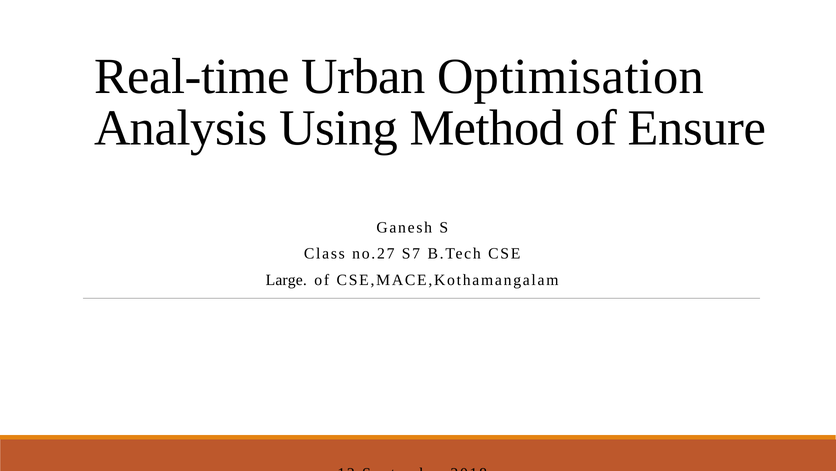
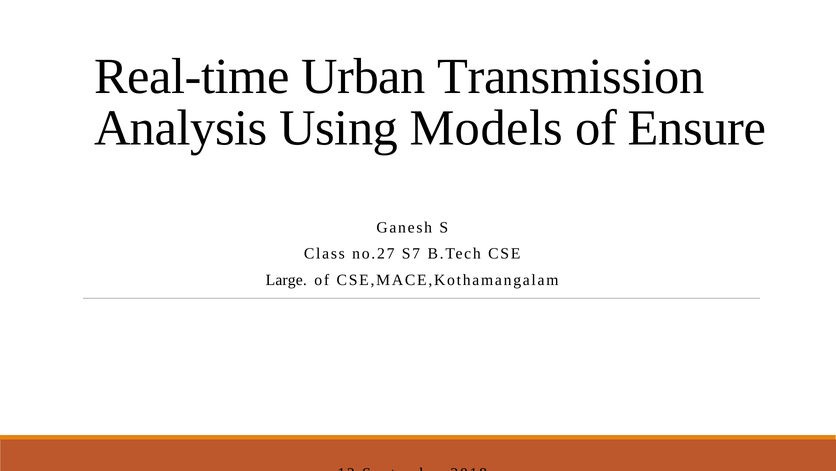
Optimisation: Optimisation -> Transmission
Method: Method -> Models
